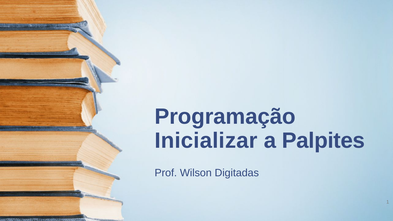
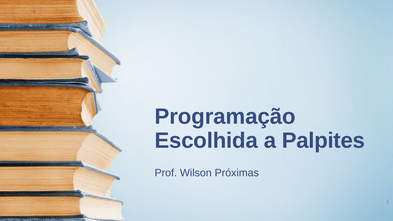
Inicializar: Inicializar -> Escolhida
Digitadas: Digitadas -> Próximas
